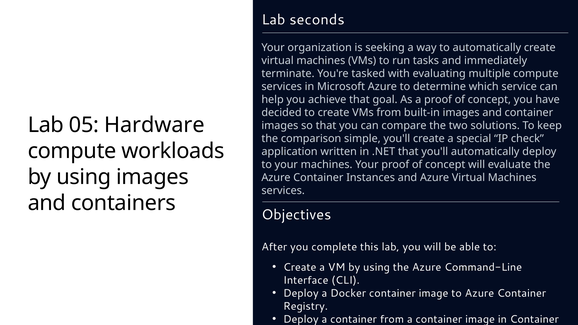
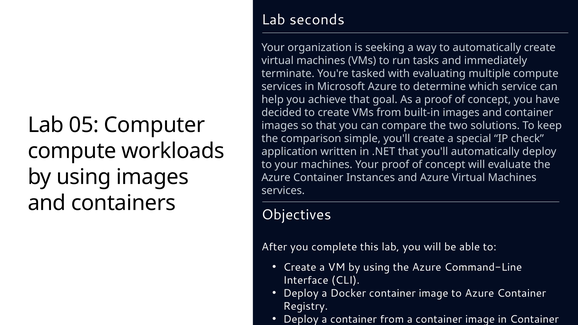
Hardware: Hardware -> Computer
